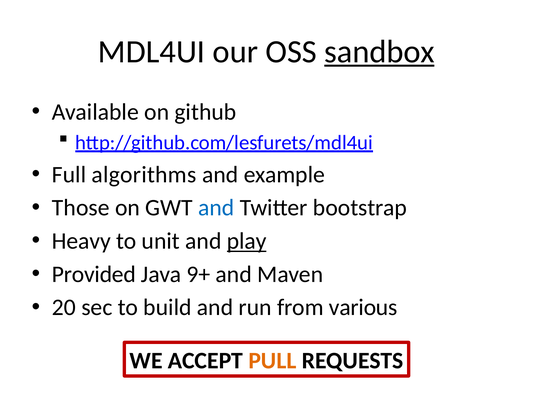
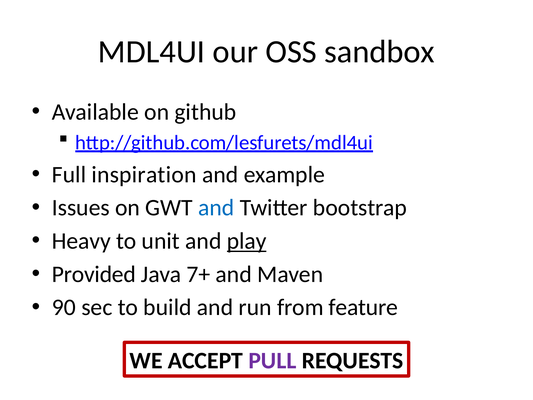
sandbox underline: present -> none
algorithms: algorithms -> inspiration
Those: Those -> Issues
9+: 9+ -> 7+
20: 20 -> 90
various: various -> feature
PULL colour: orange -> purple
